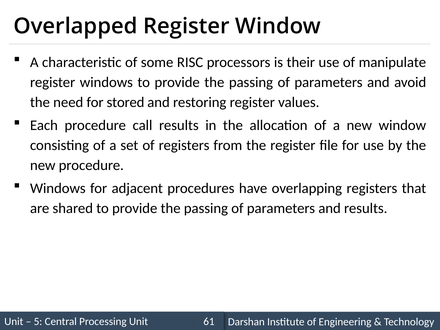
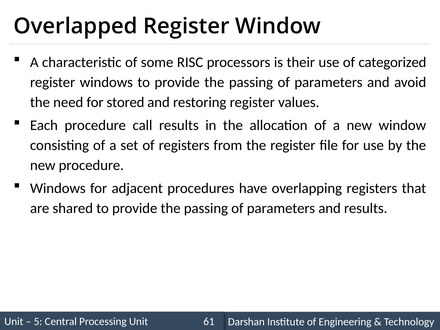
manipulate: manipulate -> categorized
